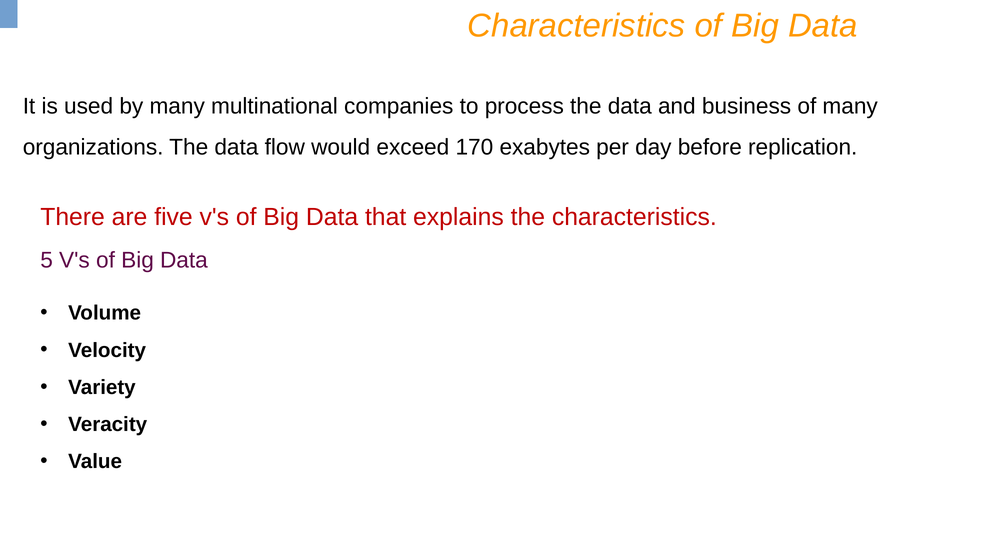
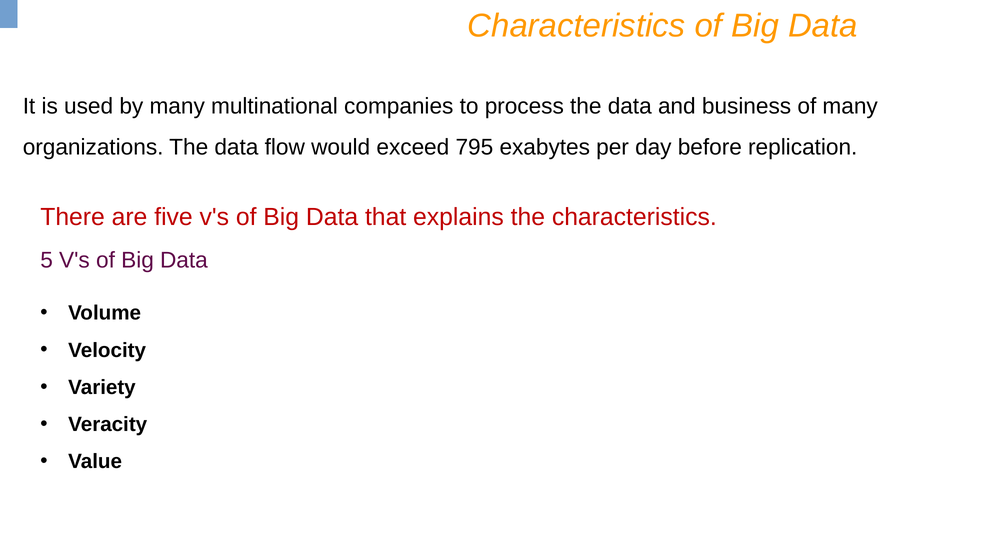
170: 170 -> 795
